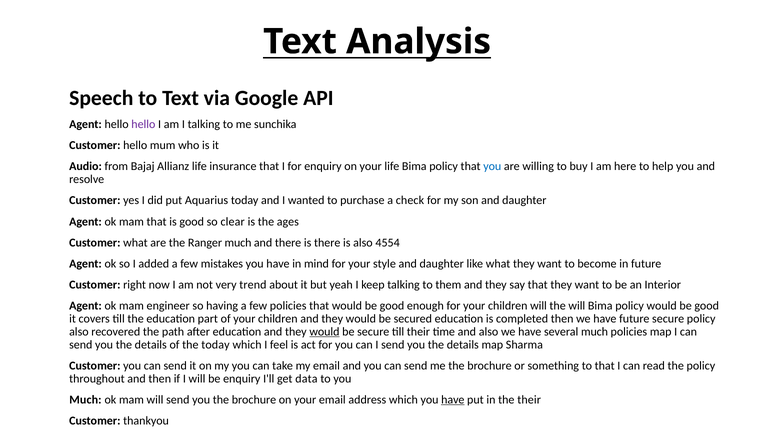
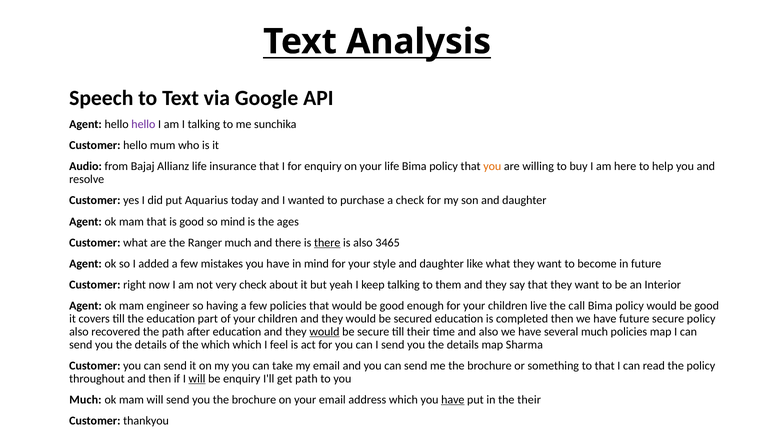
you at (492, 166) colour: blue -> orange
so clear: clear -> mind
there at (327, 242) underline: none -> present
4554: 4554 -> 3465
very trend: trend -> check
children will: will -> live
the will: will -> call
the today: today -> which
will at (197, 378) underline: none -> present
get data: data -> path
